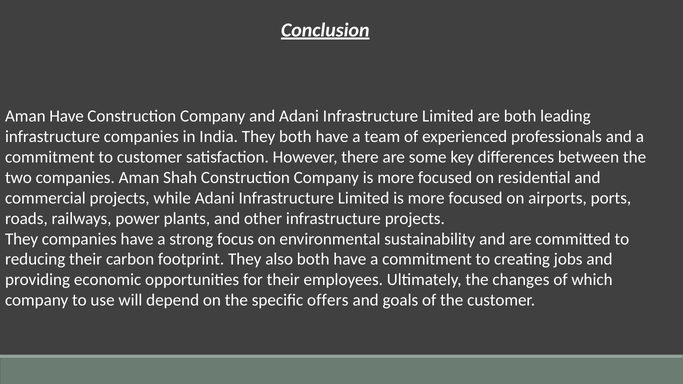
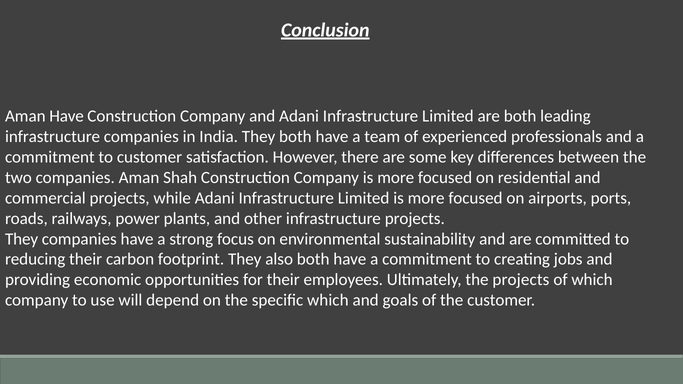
the changes: changes -> projects
specific offers: offers -> which
